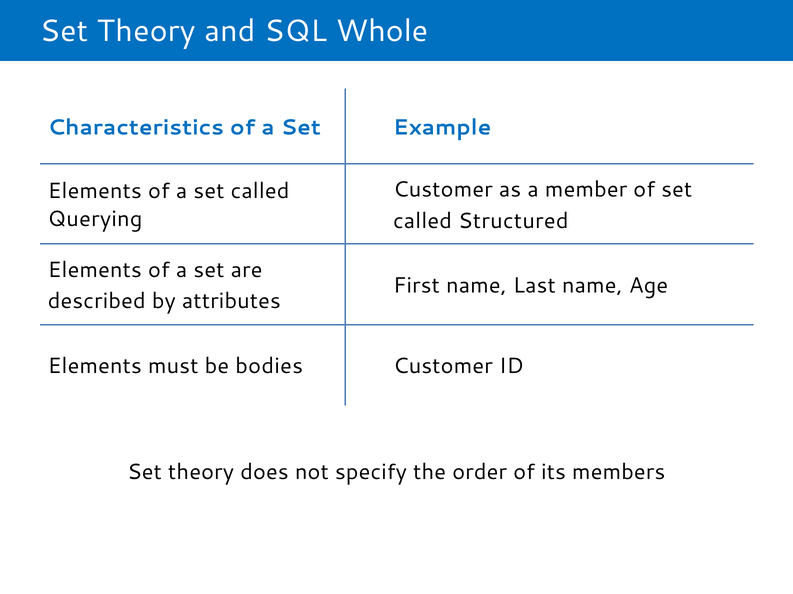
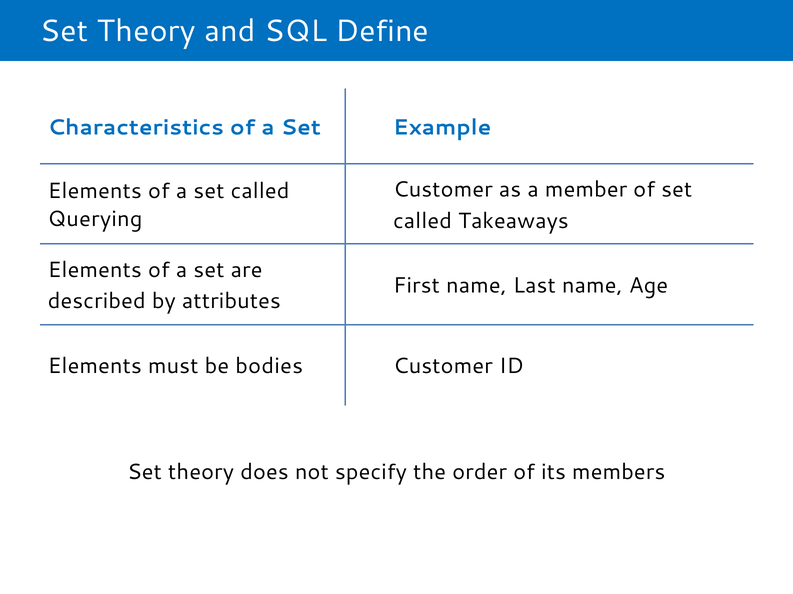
Whole: Whole -> Define
Structured: Structured -> Takeaways
